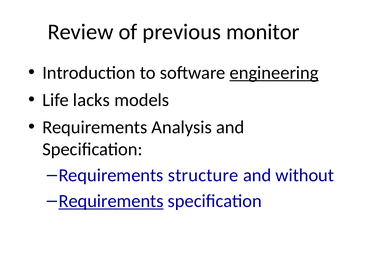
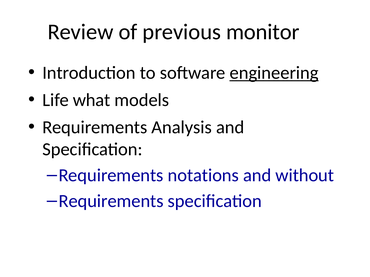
lacks: lacks -> what
structure: structure -> notations
Requirements at (111, 201) underline: present -> none
